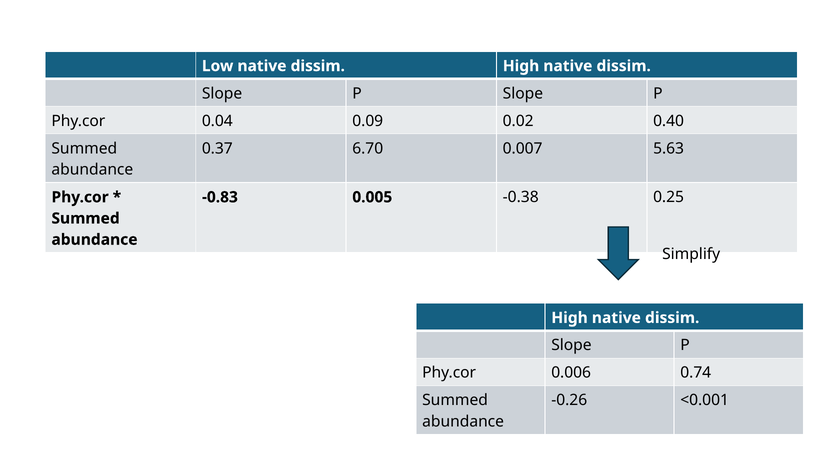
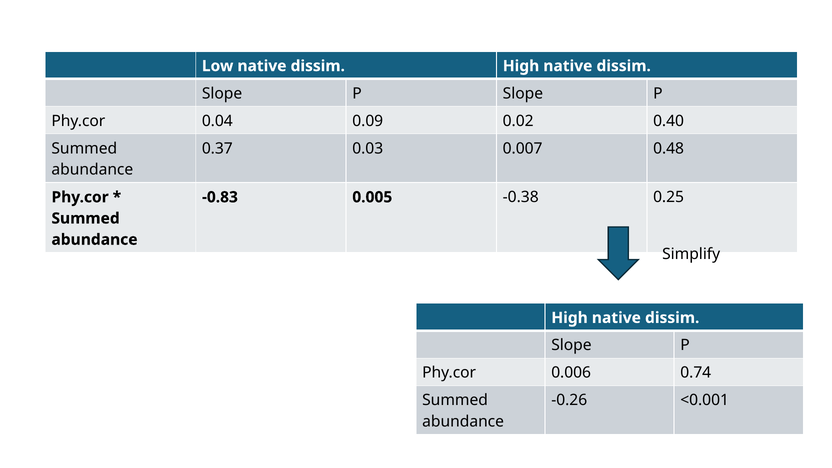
6.70: 6.70 -> 0.03
5.63: 5.63 -> 0.48
